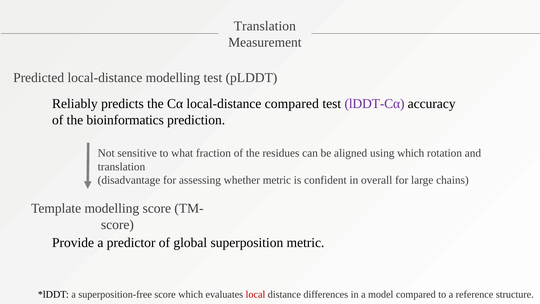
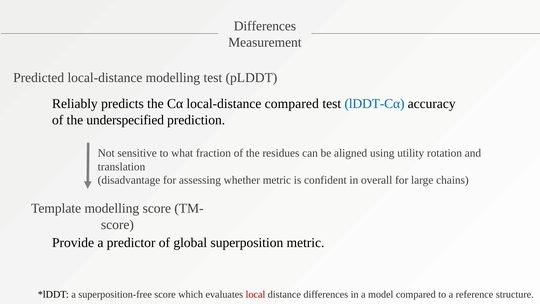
Translation at (265, 26): Translation -> Differences
lDDT-Cα colour: purple -> blue
bioinformatics: bioinformatics -> underspecified
using which: which -> utility
